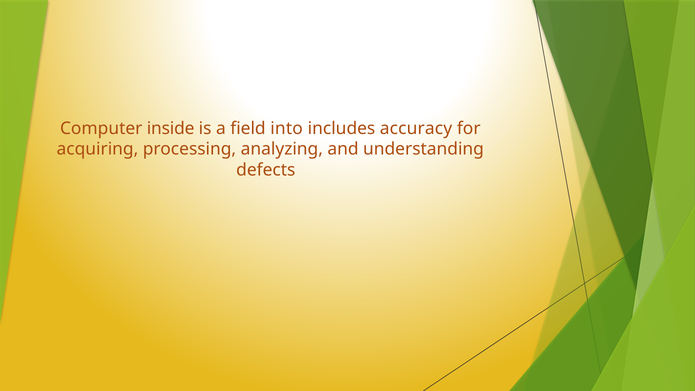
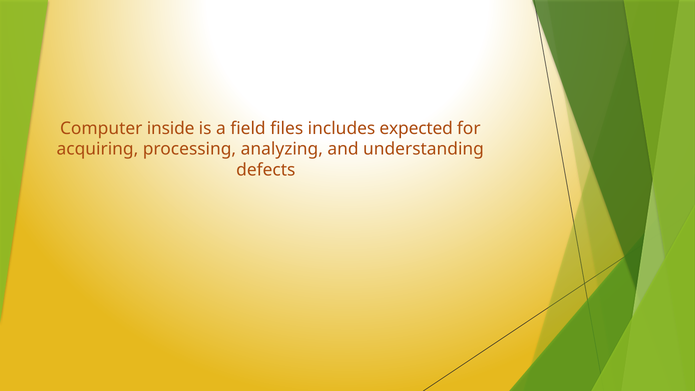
into: into -> files
accuracy: accuracy -> expected
